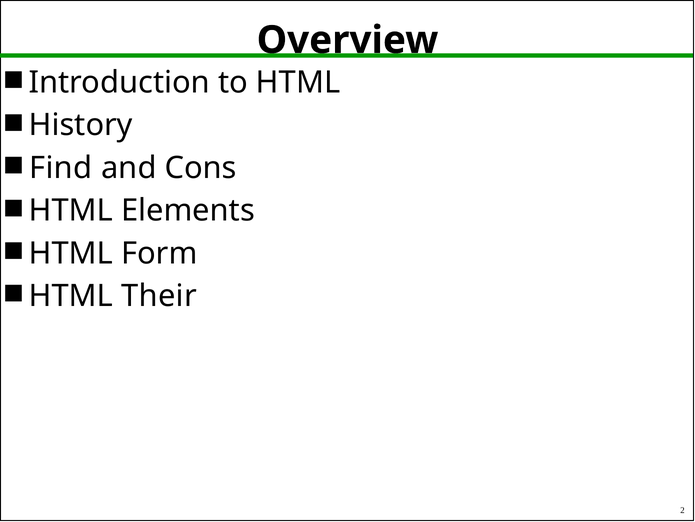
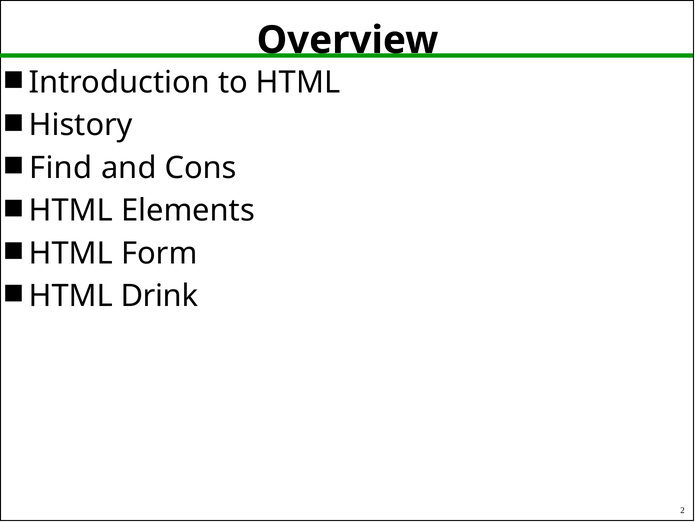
Their: Their -> Drink
